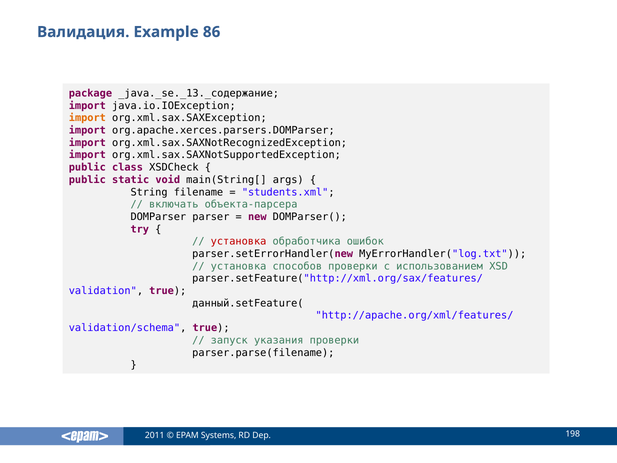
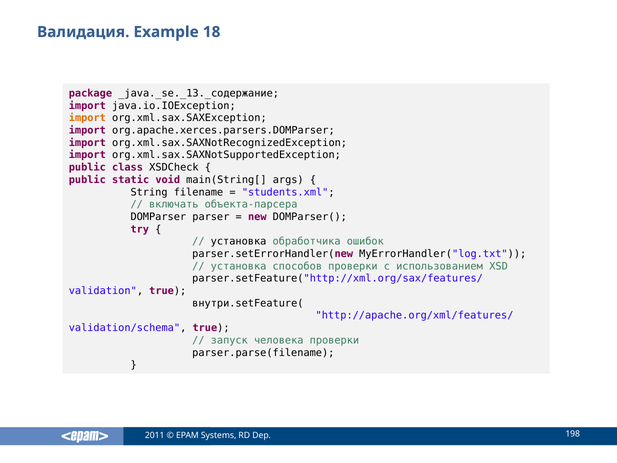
86: 86 -> 18
установка at (239, 241) colour: red -> black
данный.setFeature(: данный.setFeature( -> внутри.setFeature(
указания: указания -> человека
